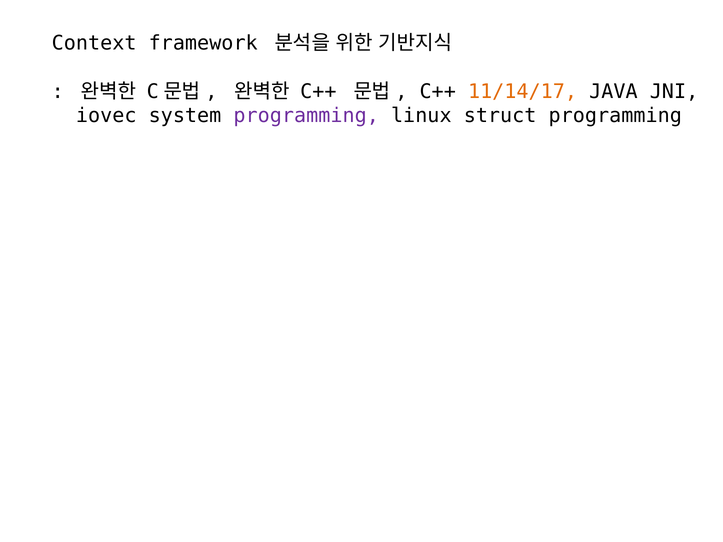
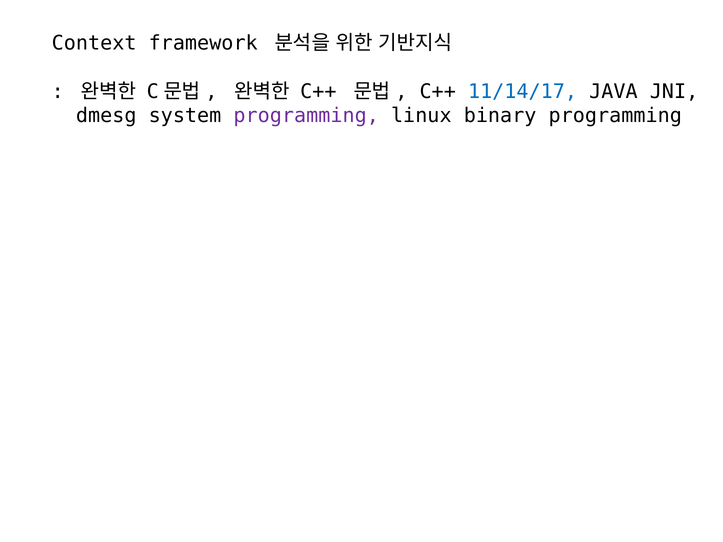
11/14/17 colour: orange -> blue
iovec: iovec -> dmesg
struct: struct -> binary
